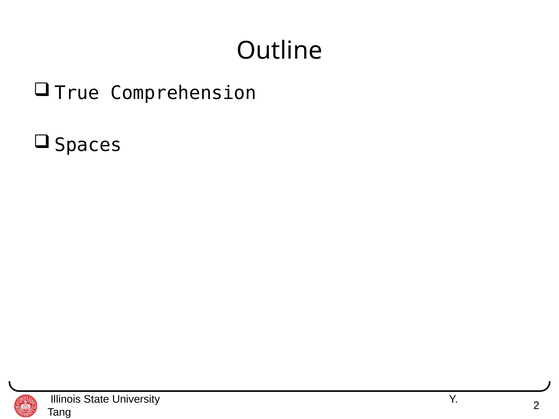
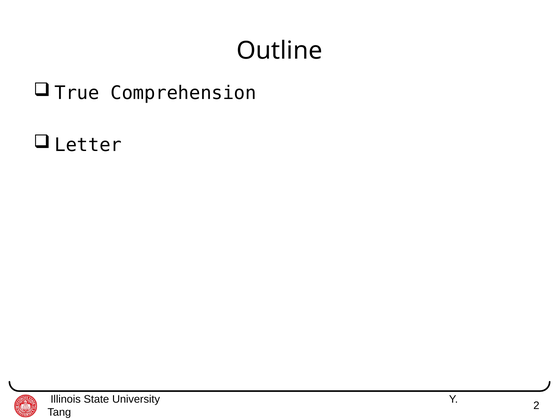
Spaces: Spaces -> Letter
